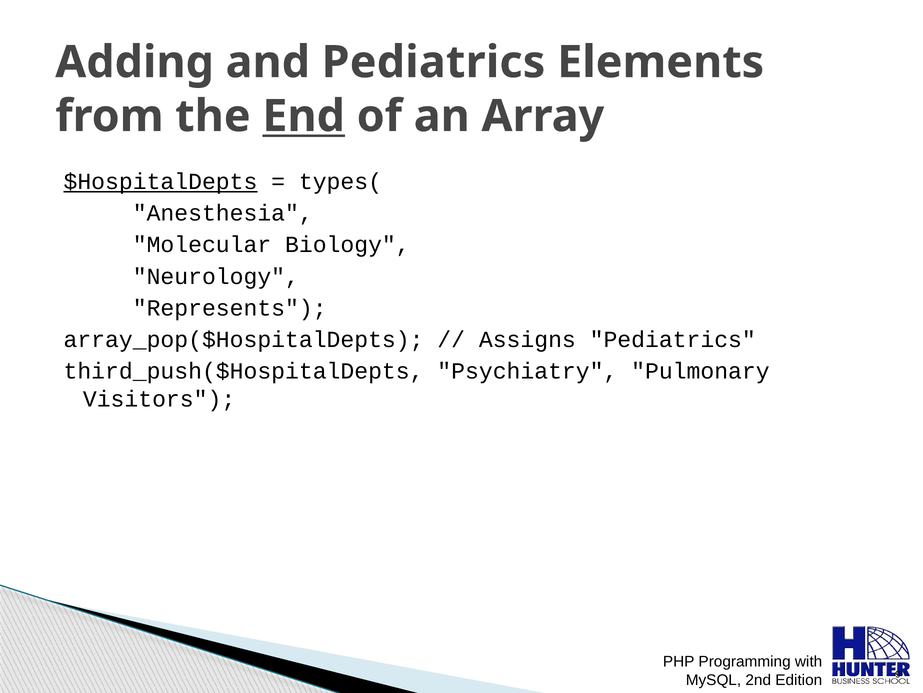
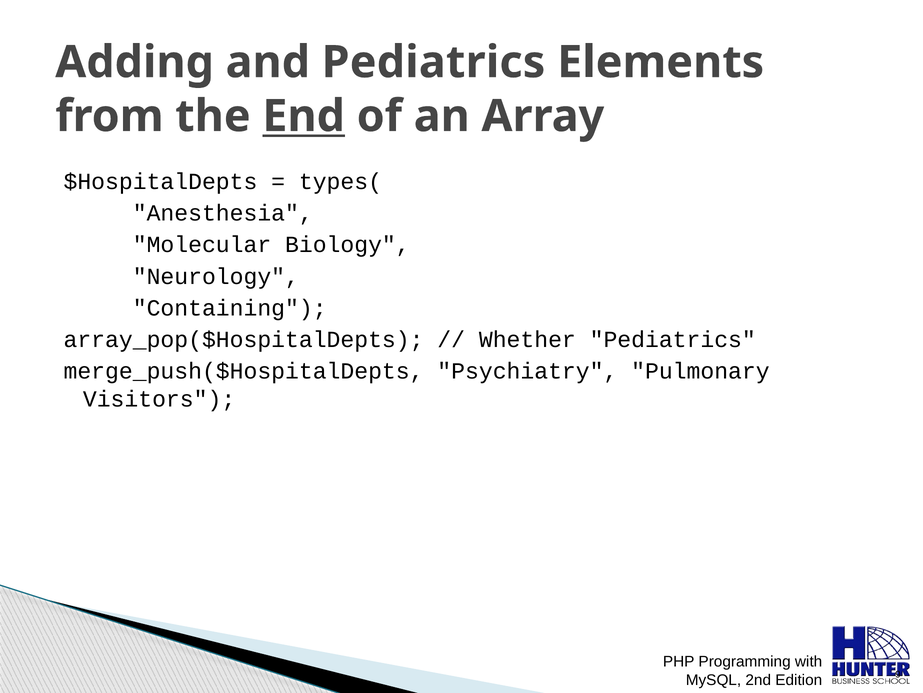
$HospitalDepts underline: present -> none
Represents: Represents -> Containing
Assigns: Assigns -> Whether
third_push($HospitalDepts: third_push($HospitalDepts -> merge_push($HospitalDepts
